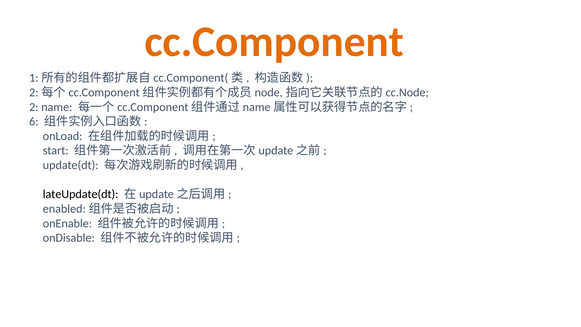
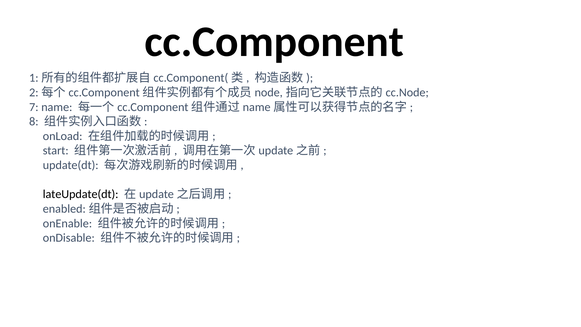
cc.Component colour: orange -> black
2: 2 -> 7
6: 6 -> 8
